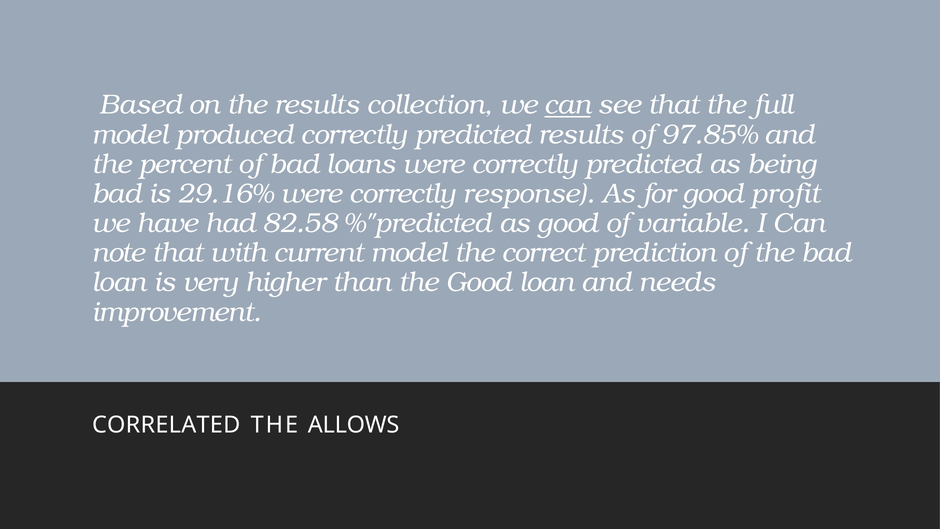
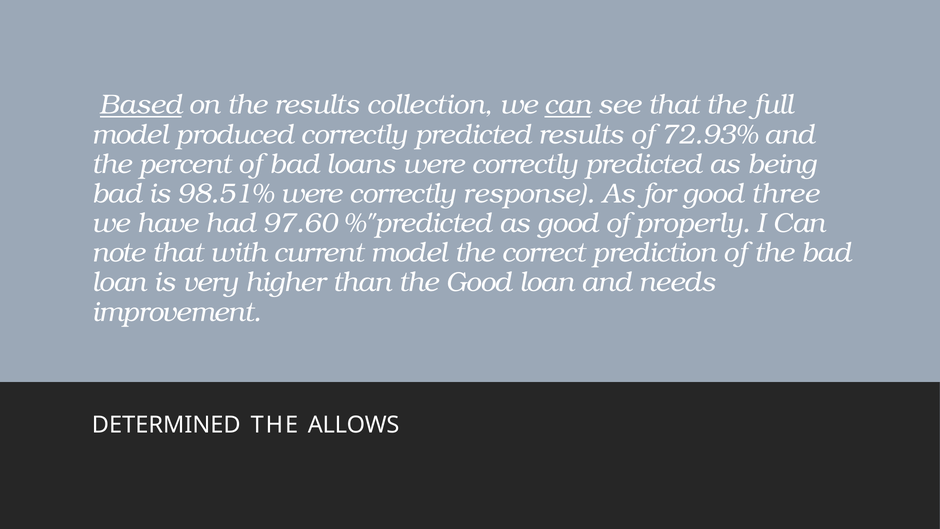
Based underline: none -> present
97.85%: 97.85% -> 72.93%
29.16%: 29.16% -> 98.51%
profit: profit -> three
82.58: 82.58 -> 97.60
variable: variable -> properly
CORRELATED: CORRELATED -> DETERMINED
